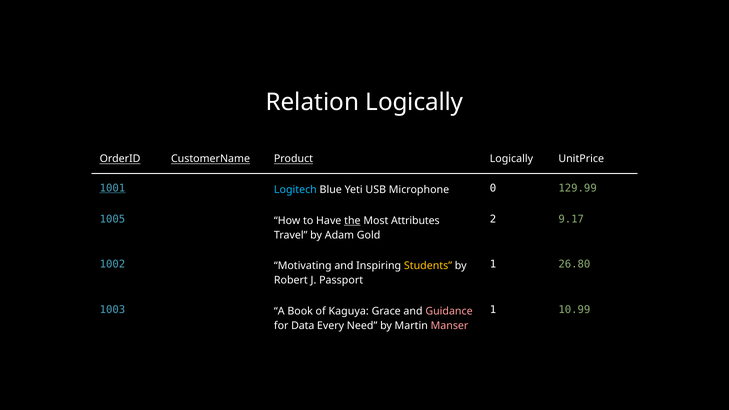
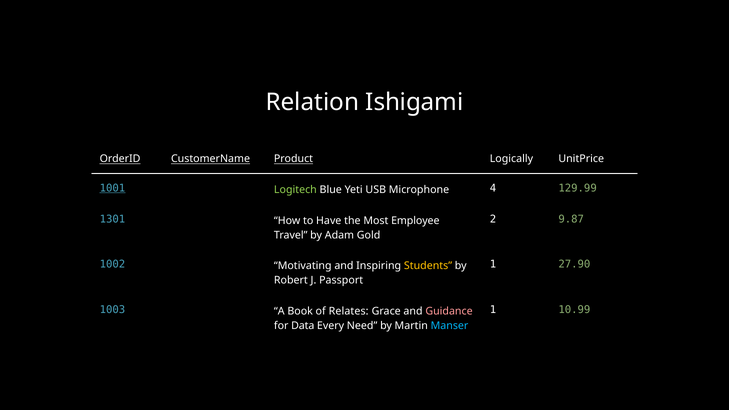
Relation Logically: Logically -> Ishigami
Logitech colour: light blue -> light green
0: 0 -> 4
1005: 1005 -> 1301
the underline: present -> none
Attributes: Attributes -> Employee
9.17: 9.17 -> 9.87
26.80: 26.80 -> 27.90
Kaguya: Kaguya -> Relates
Manser colour: pink -> light blue
